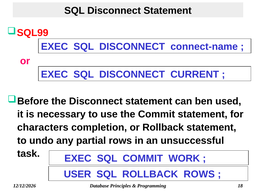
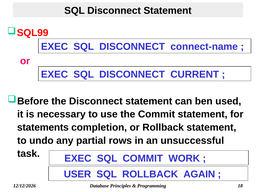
characters: characters -> statements
ROLLBACK ROWS: ROWS -> AGAIN
